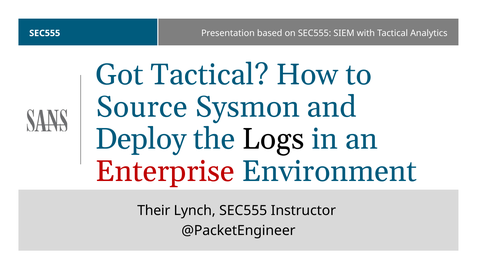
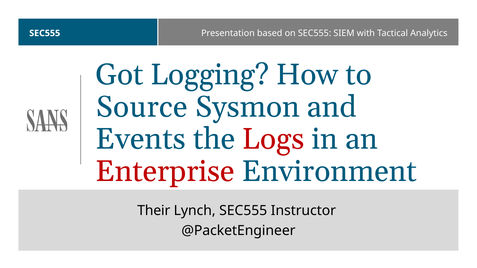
Got Tactical: Tactical -> Logging
Deploy: Deploy -> Events
Logs colour: black -> red
